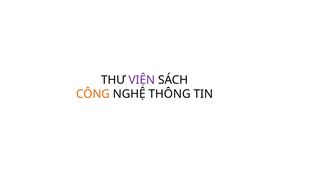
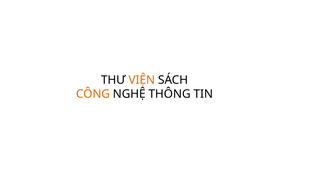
VIỆN colour: purple -> orange
